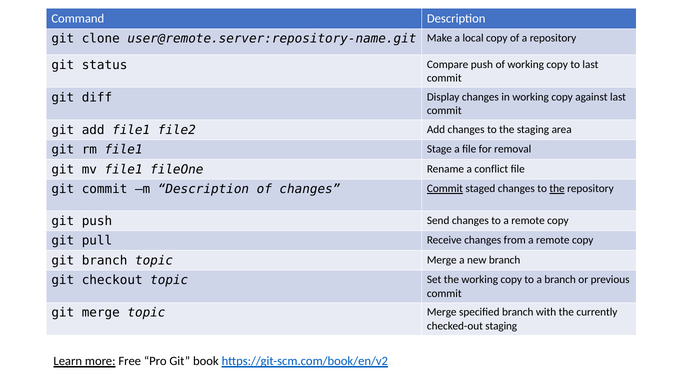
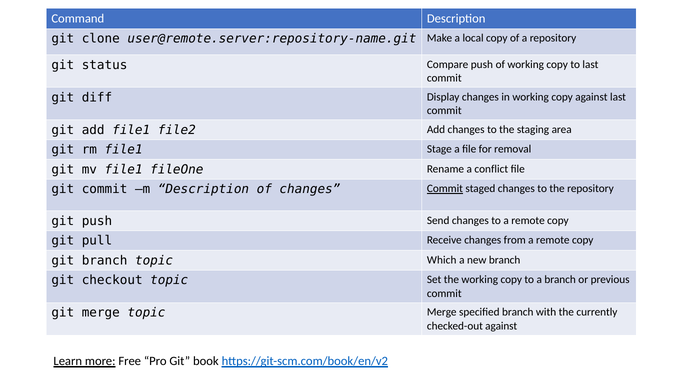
the at (557, 189) underline: present -> none
branch topic Merge: Merge -> Which
checked-out staging: staging -> against
